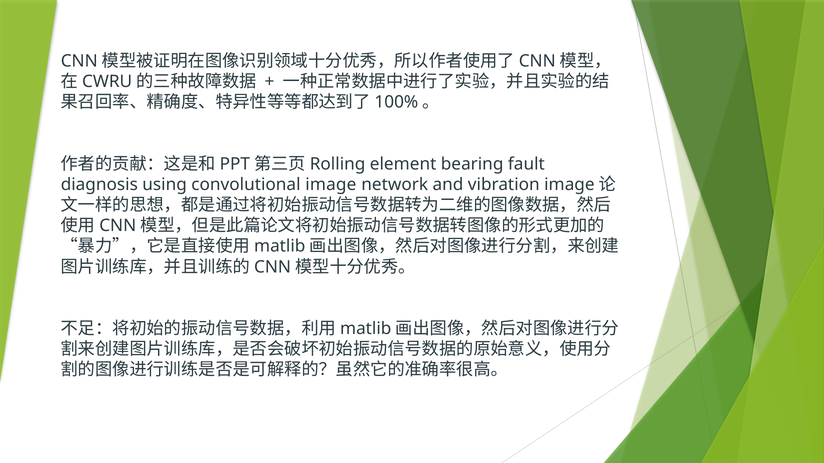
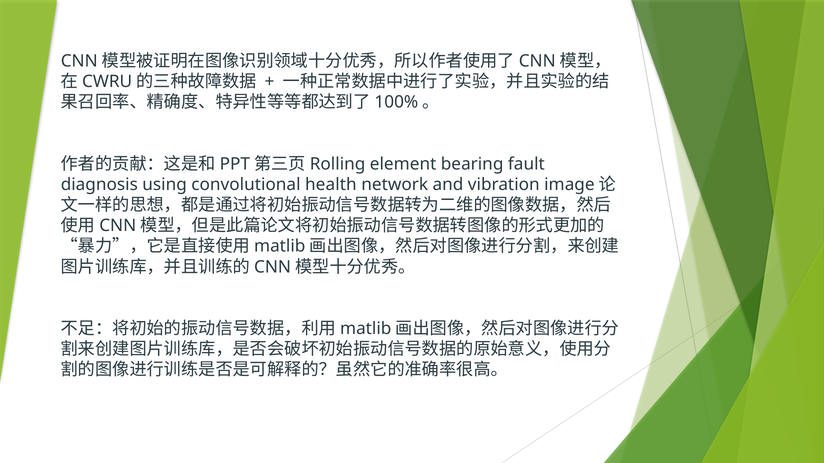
convolutional image: image -> health
